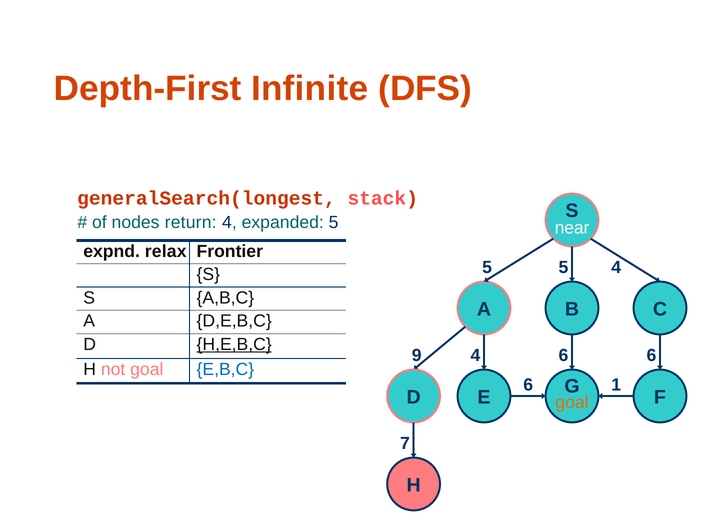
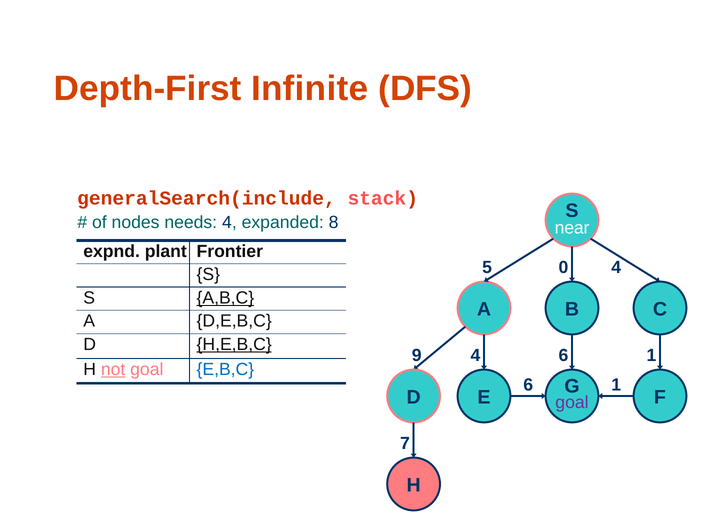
generalSearch(longest: generalSearch(longest -> generalSearch(include
return: return -> needs
expanded 5: 5 -> 8
relax: relax -> plant
5 5: 5 -> 0
A,B,C underline: none -> present
6 6: 6 -> 1
not underline: none -> present
goal at (572, 403) colour: orange -> purple
